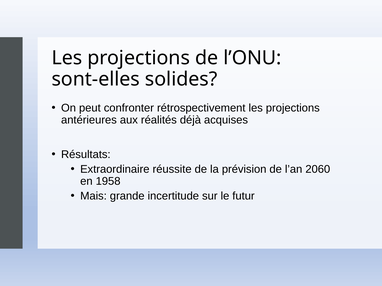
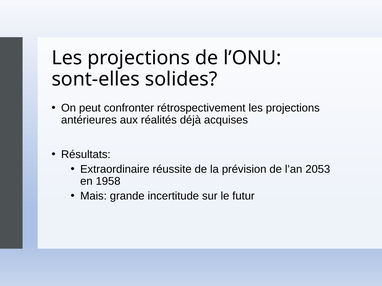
2060: 2060 -> 2053
